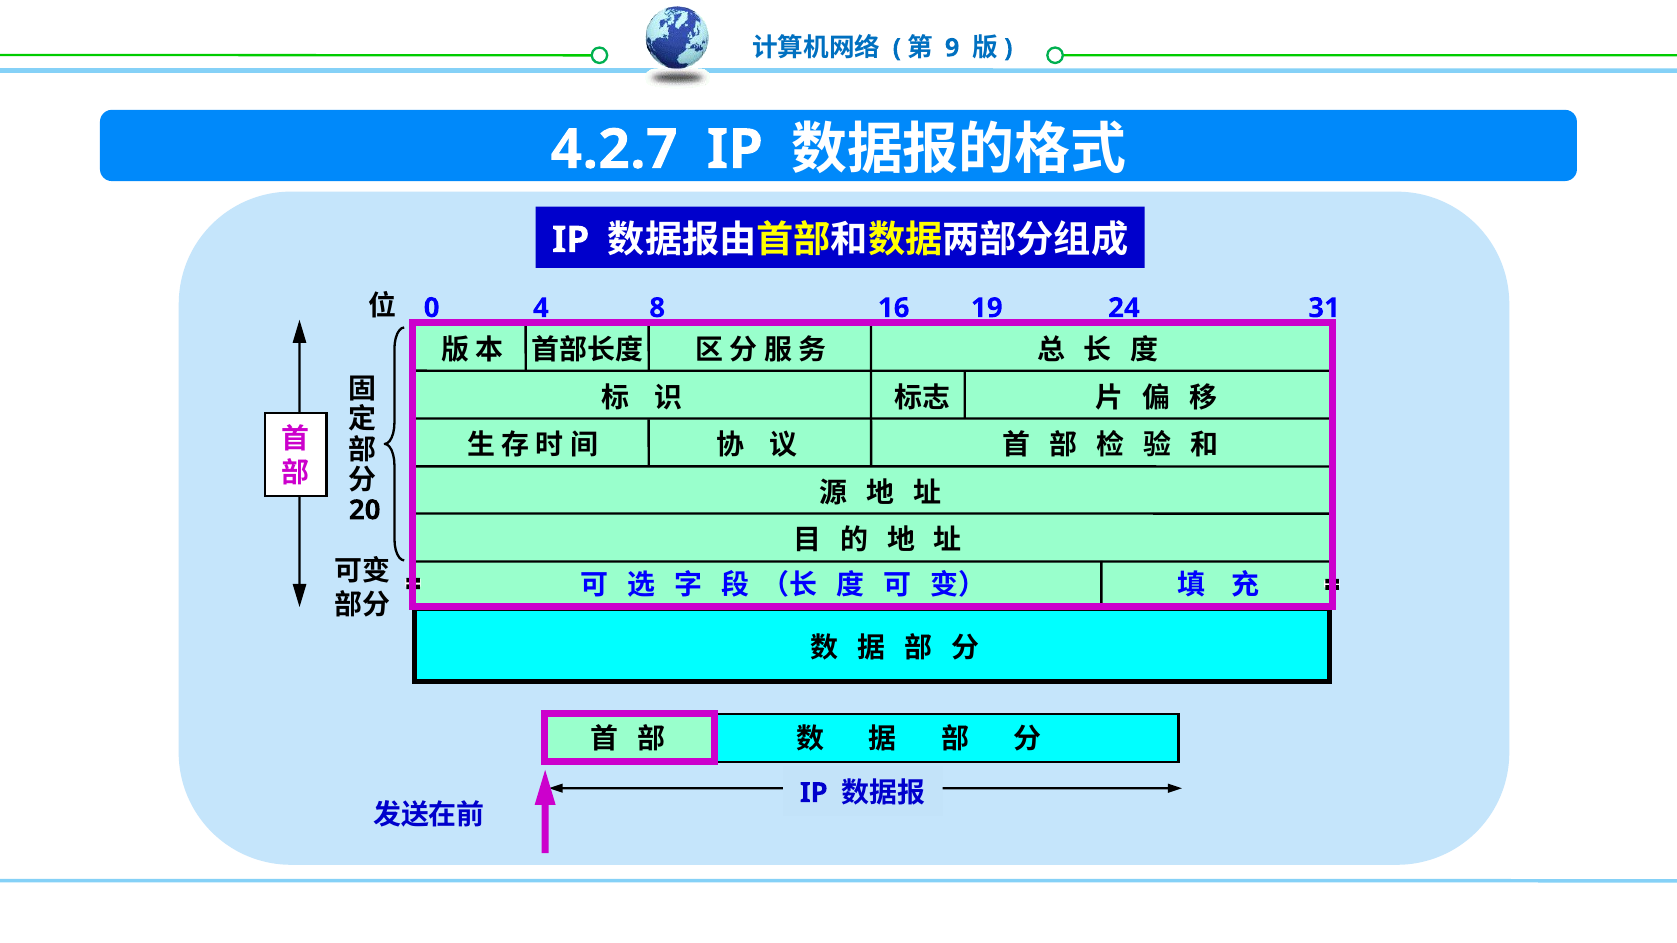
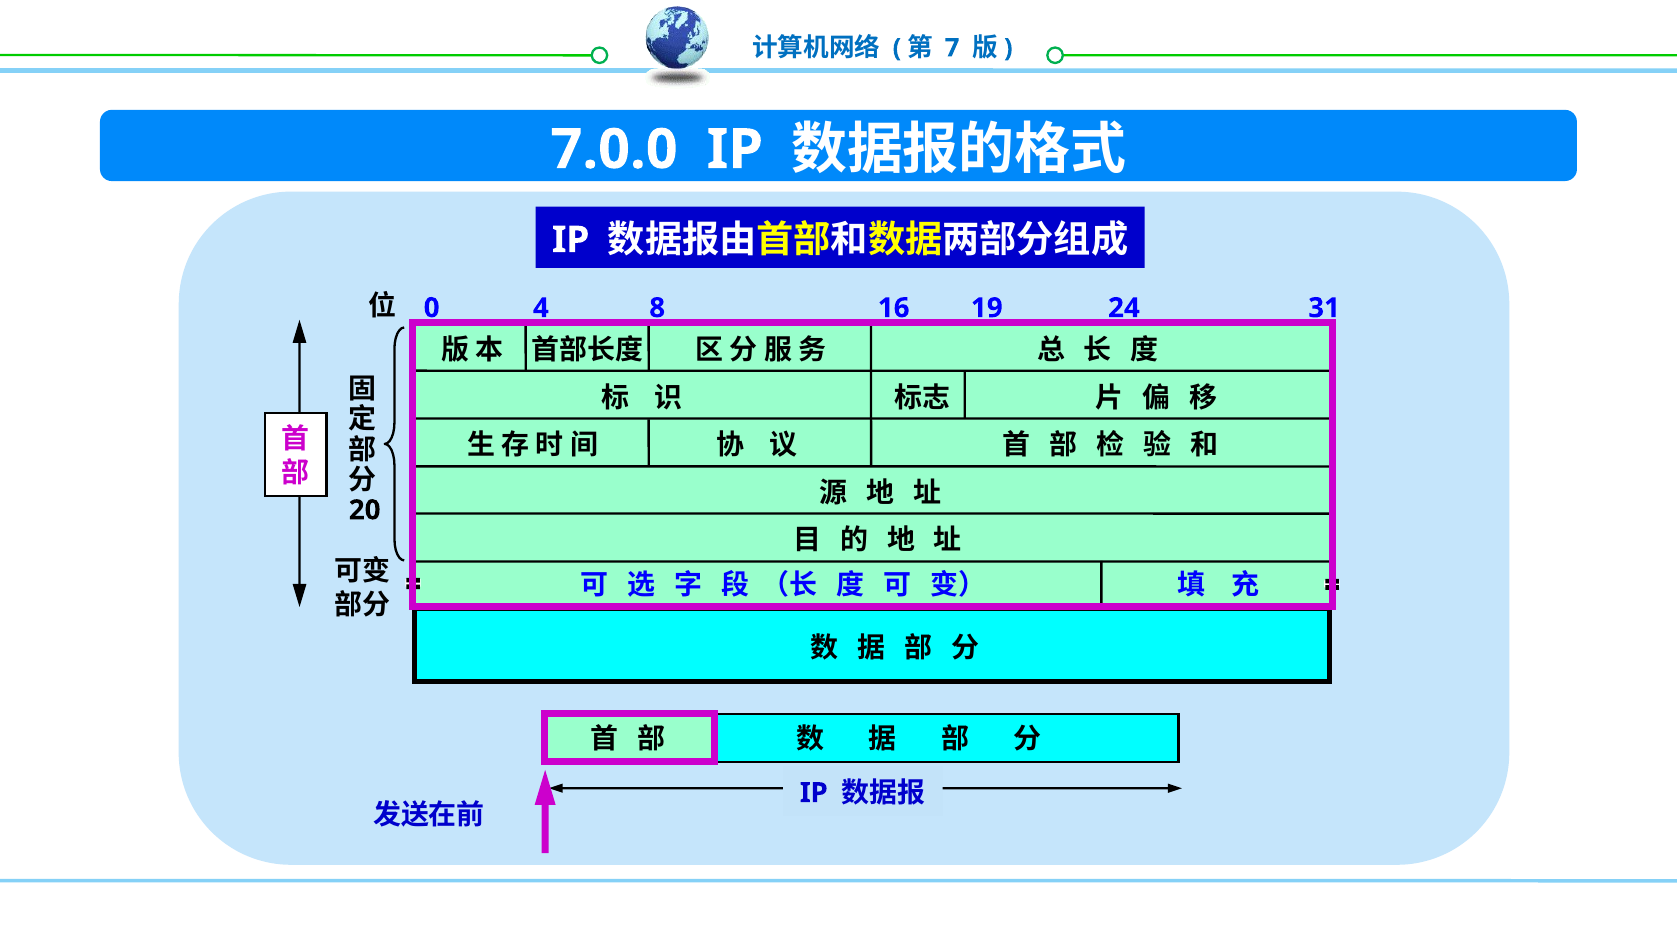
9: 9 -> 7
4.2.7: 4.2.7 -> 7.0.0
